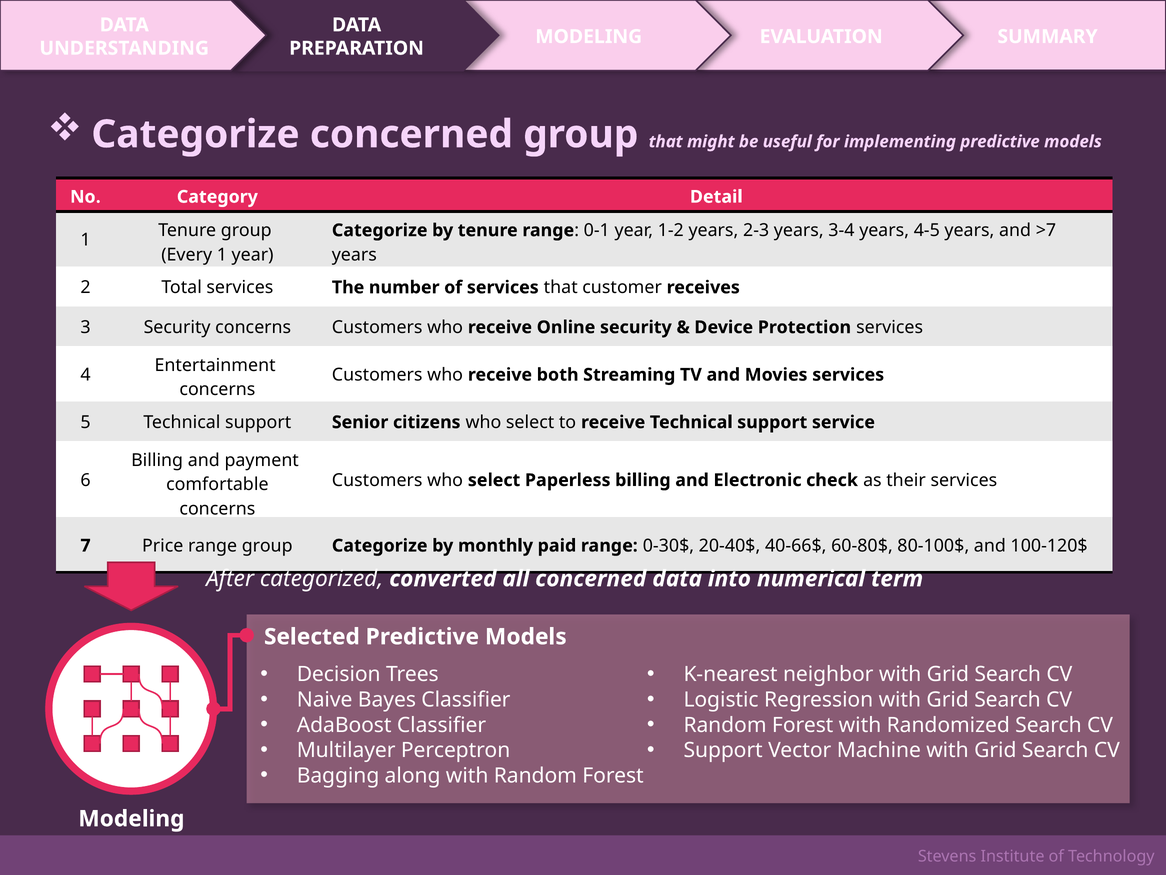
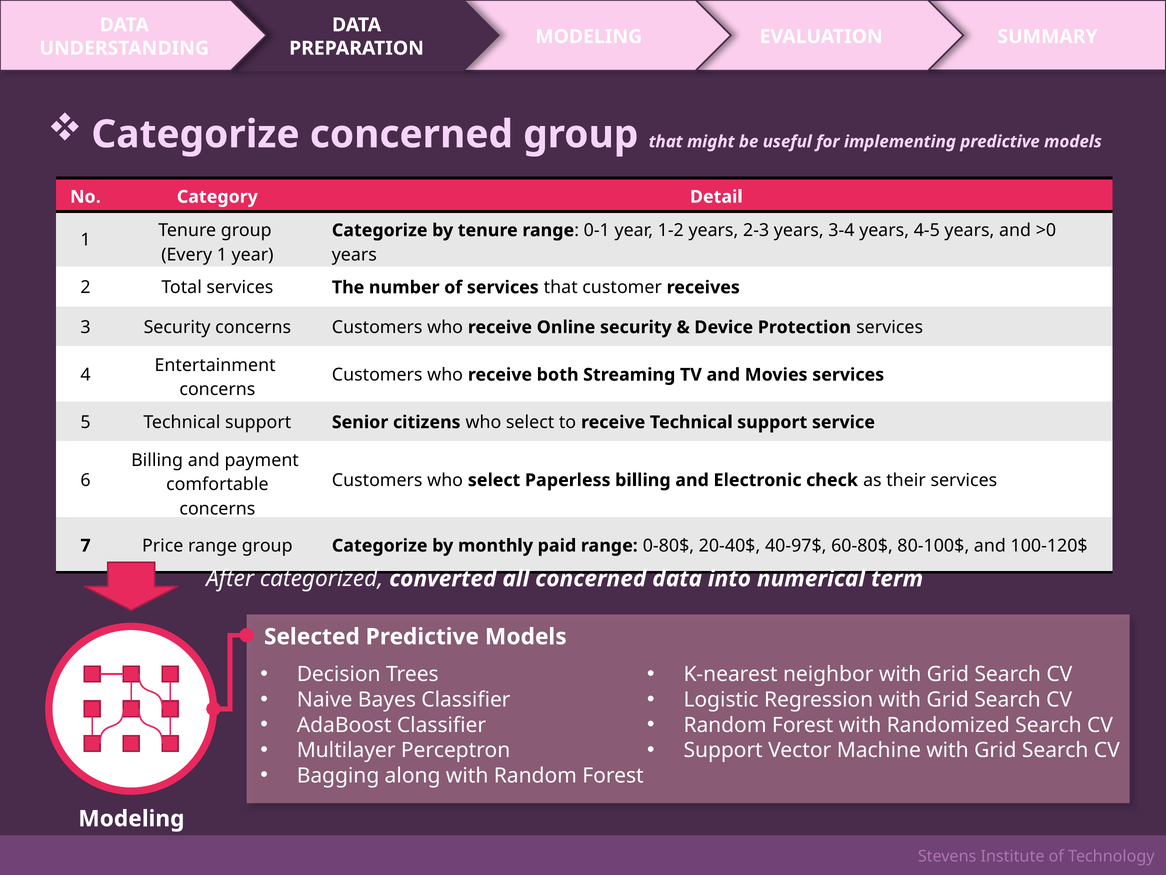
>7: >7 -> >0
0-30$: 0-30$ -> 0-80$
40-66$: 40-66$ -> 40-97$
